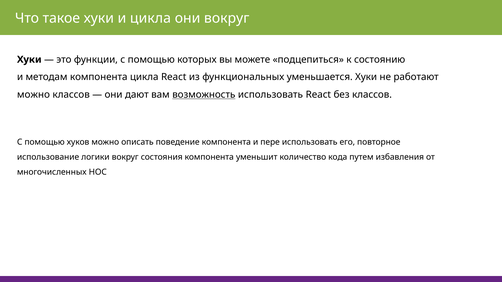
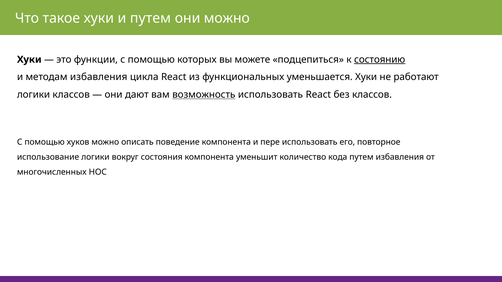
и цикла: цикла -> путем
они вокруг: вокруг -> можно
состоянию underline: none -> present
методам компонента: компонента -> избавления
можно at (33, 95): можно -> логики
